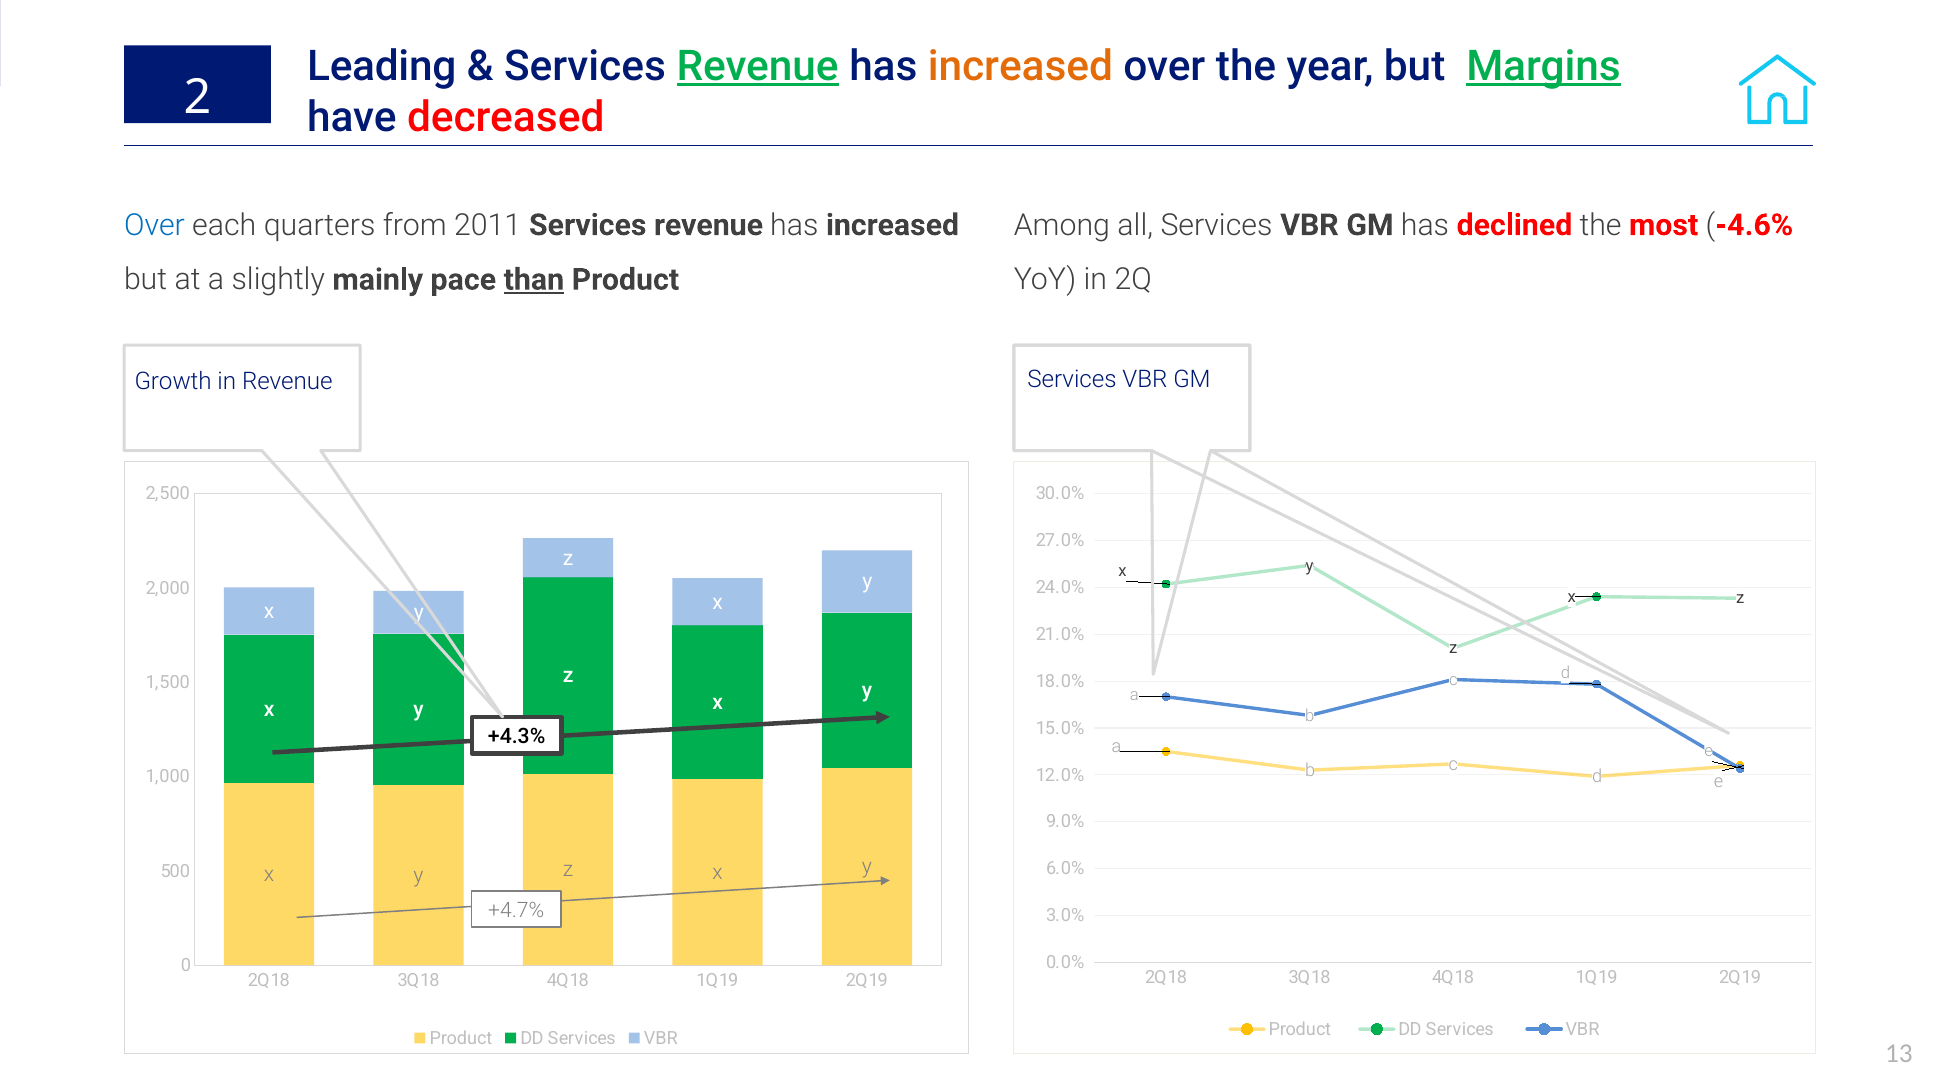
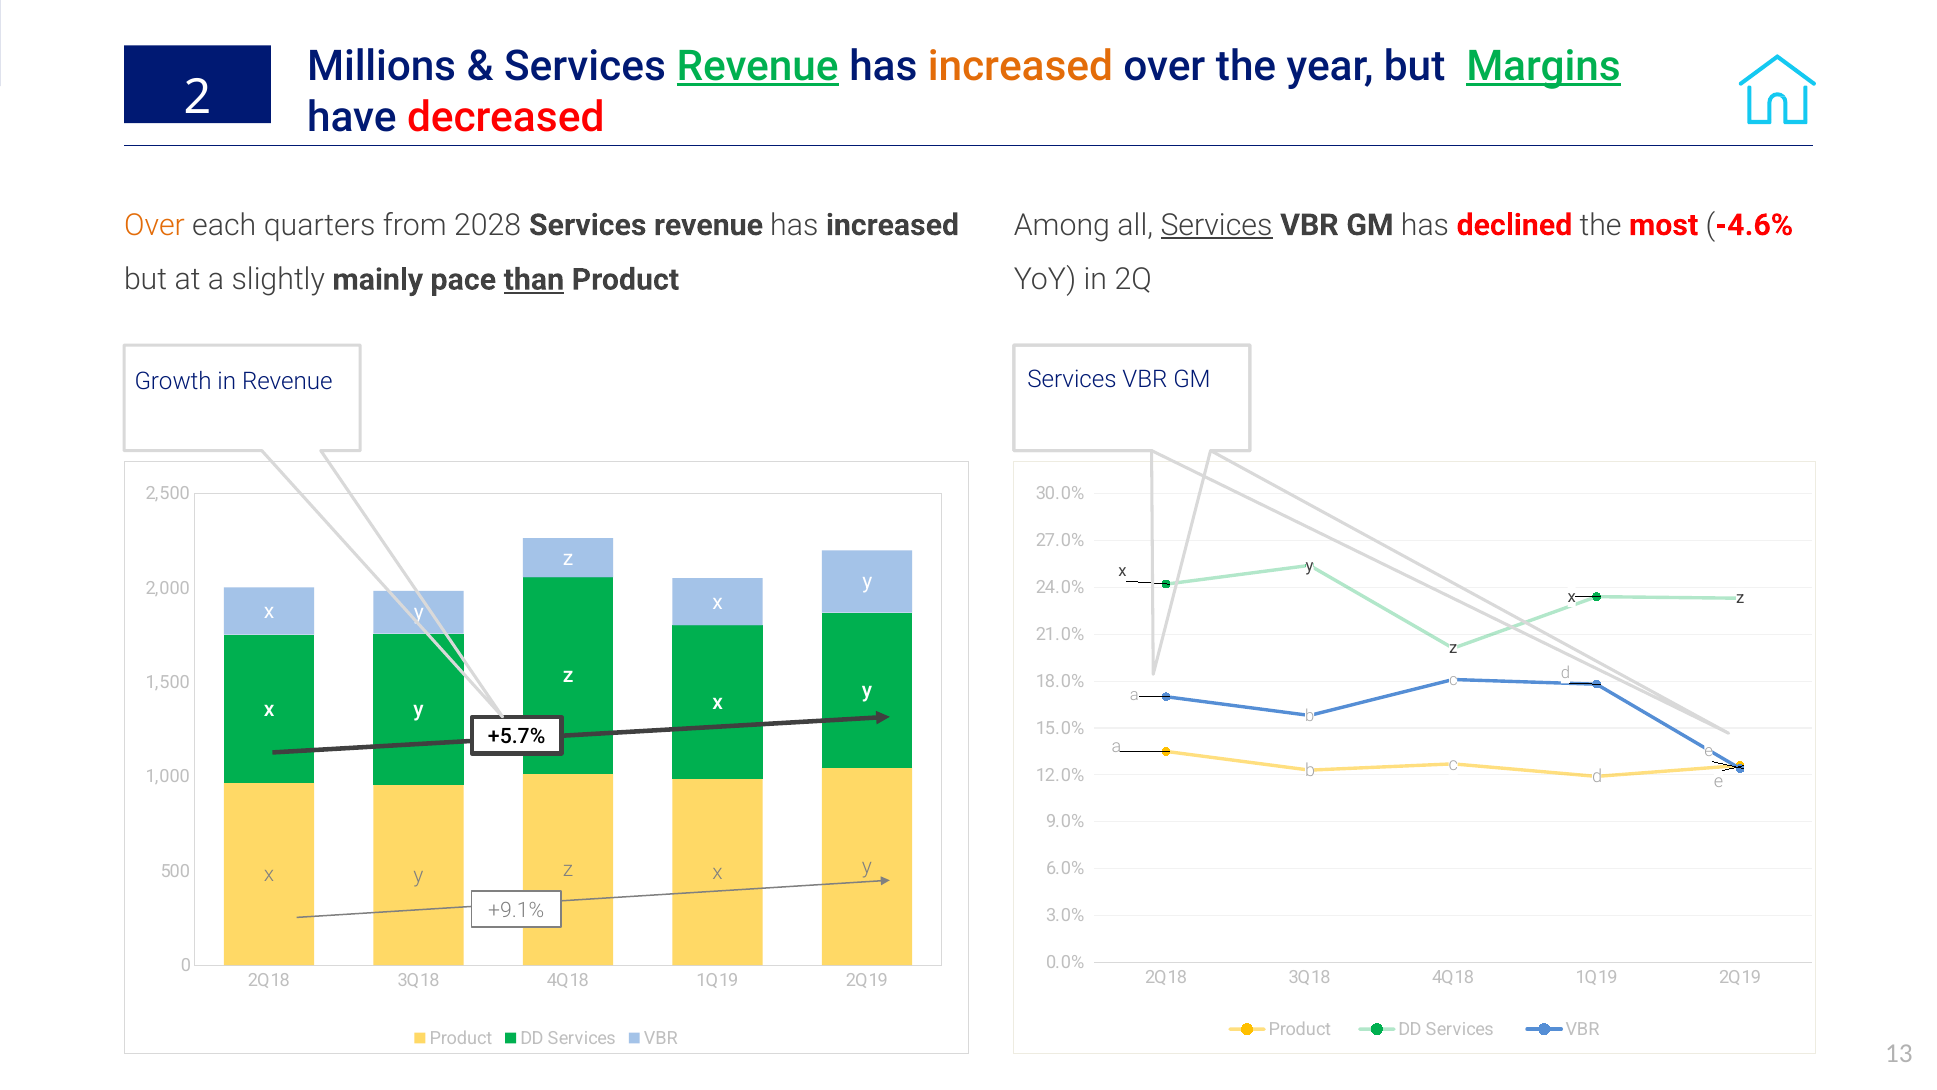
Leading: Leading -> Millions
Over at (154, 225) colour: blue -> orange
2011: 2011 -> 2028
Services at (1217, 225) underline: none -> present
+4.3%: +4.3% -> +5.7%
+4.7%: +4.7% -> +9.1%
